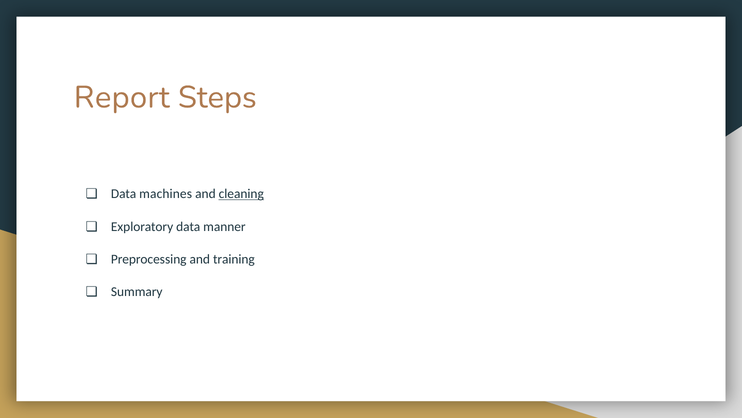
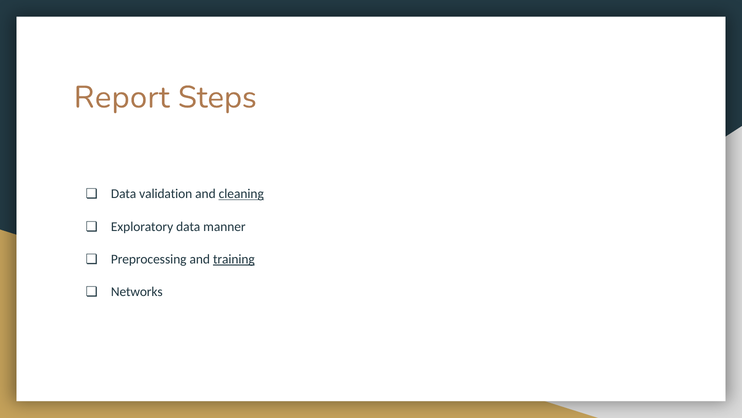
machines: machines -> validation
training underline: none -> present
Summary: Summary -> Networks
